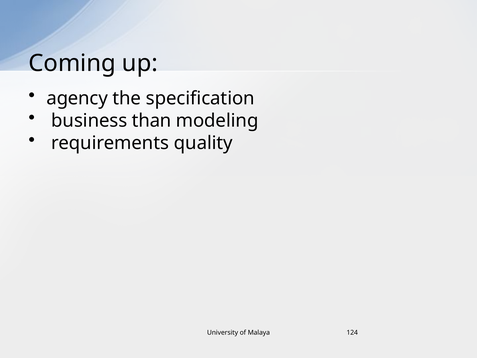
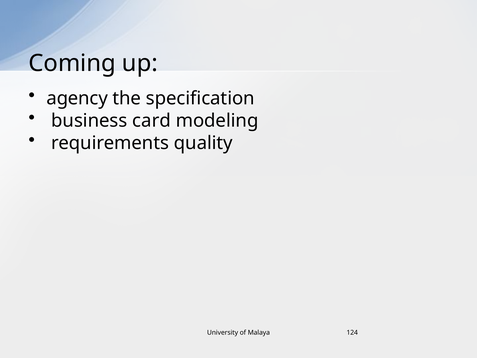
than: than -> card
